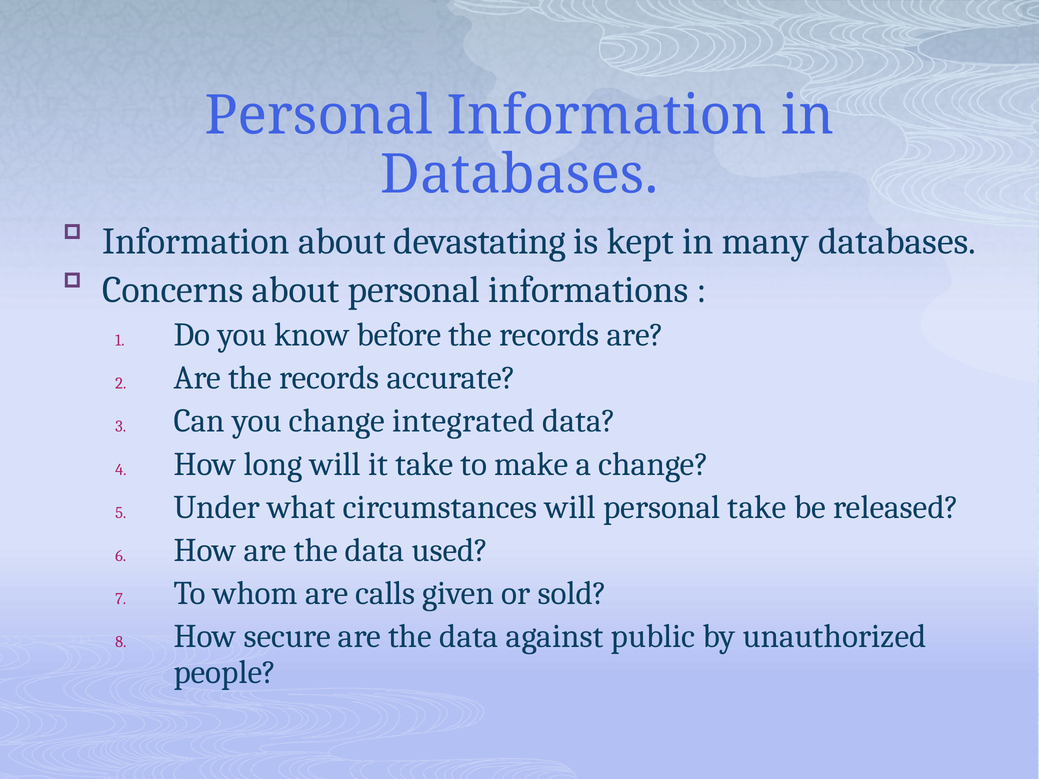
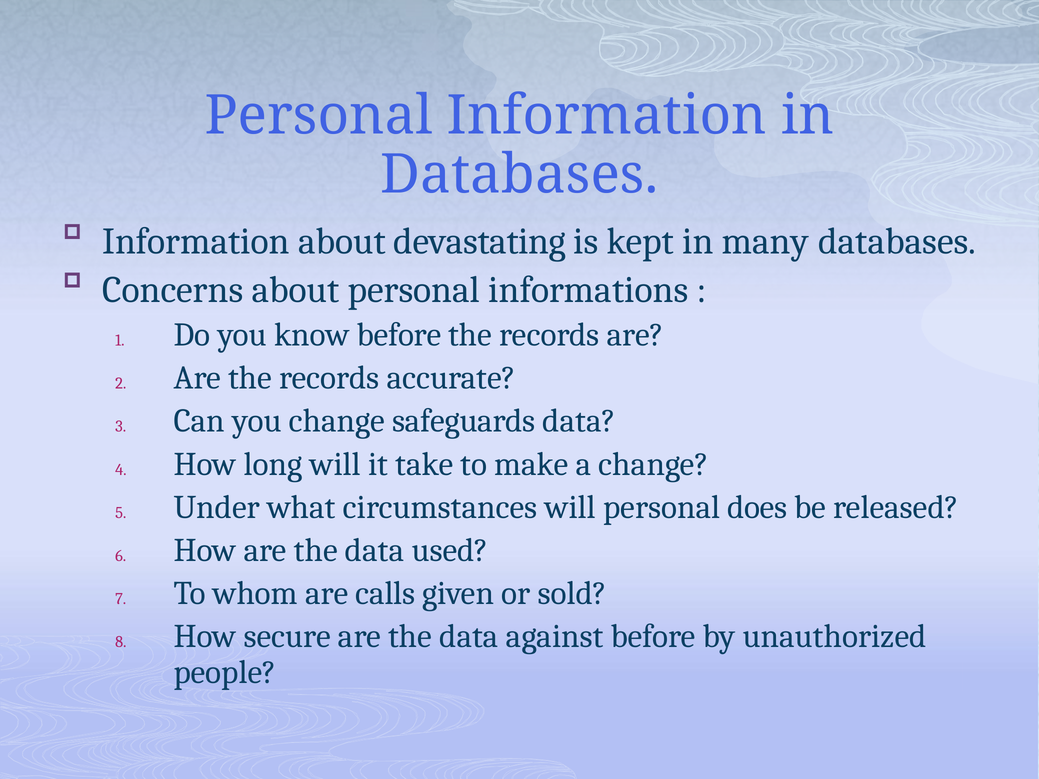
integrated: integrated -> safeguards
personal take: take -> does
against public: public -> before
